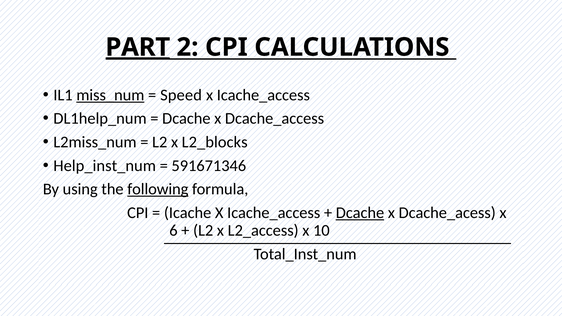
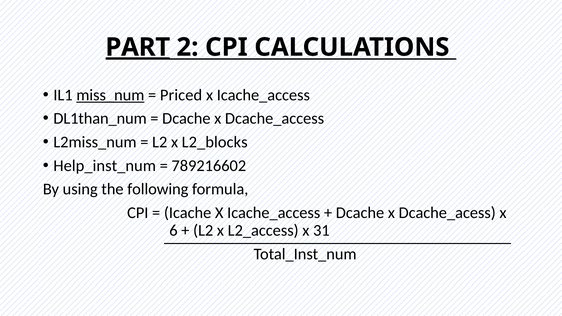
Speed: Speed -> Priced
DL1help_num: DL1help_num -> DL1than_num
591671346: 591671346 -> 789216602
following underline: present -> none
Dcache at (360, 213) underline: present -> none
10: 10 -> 31
